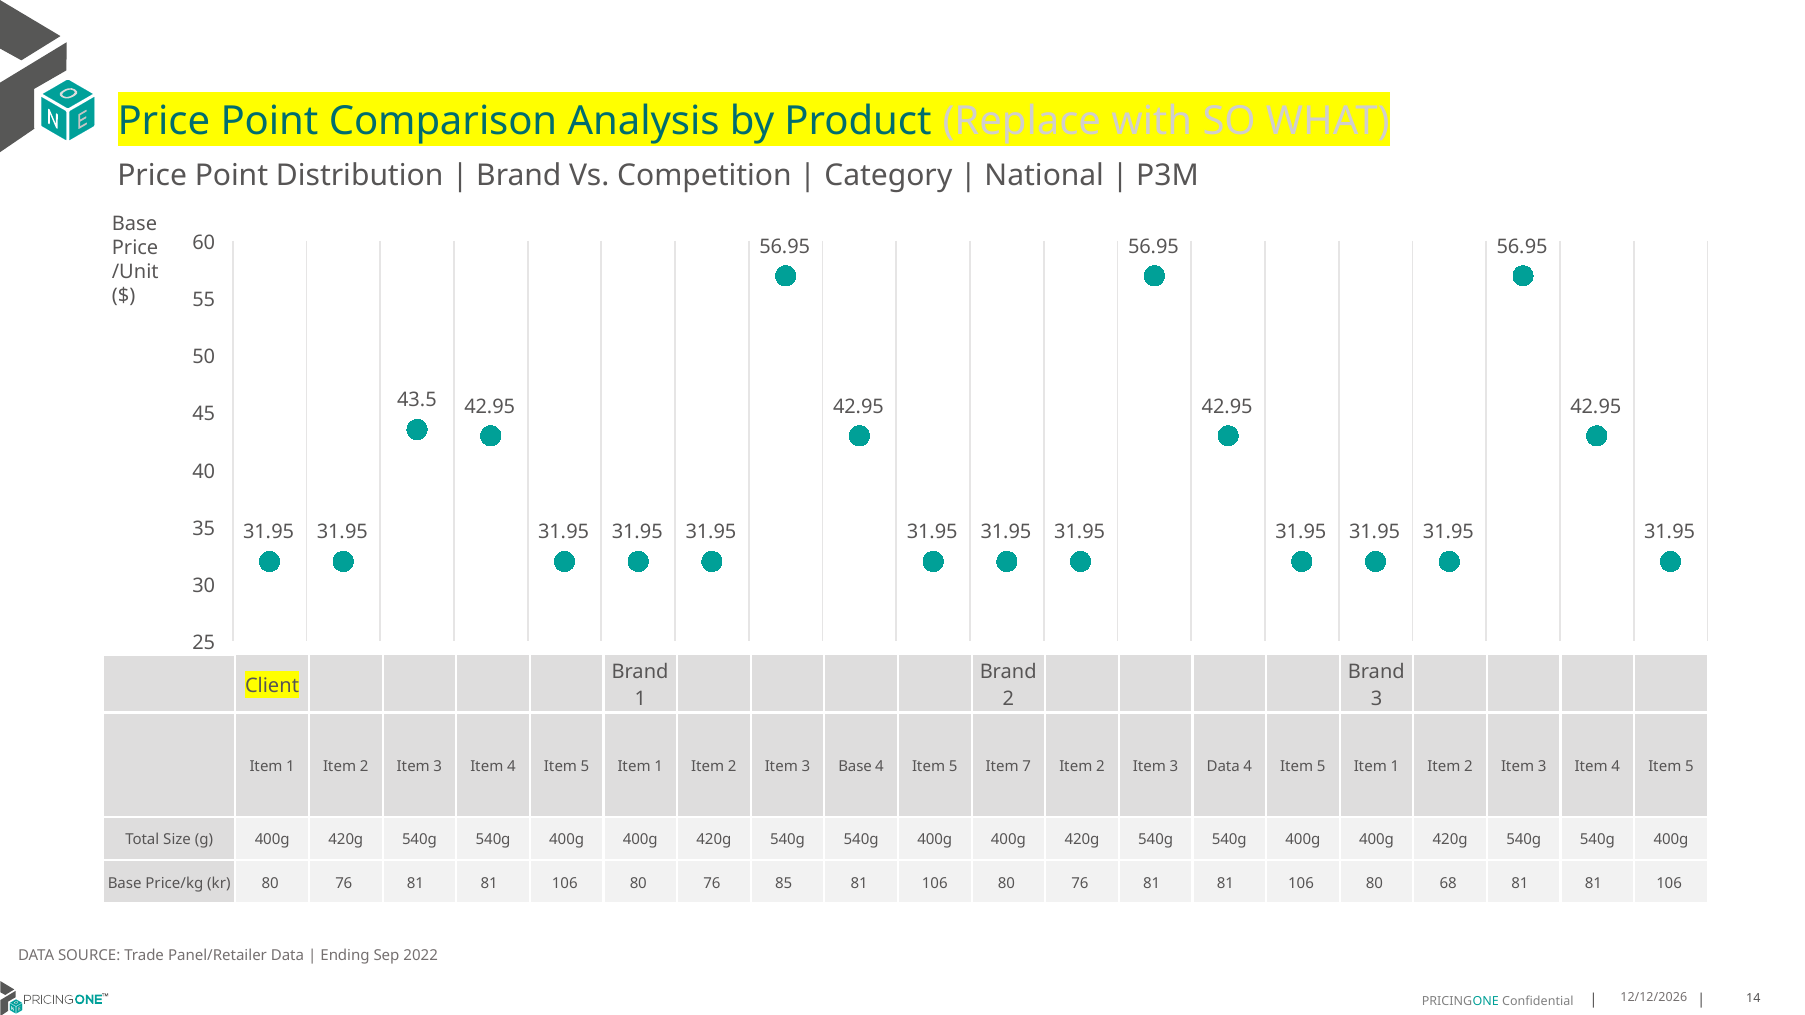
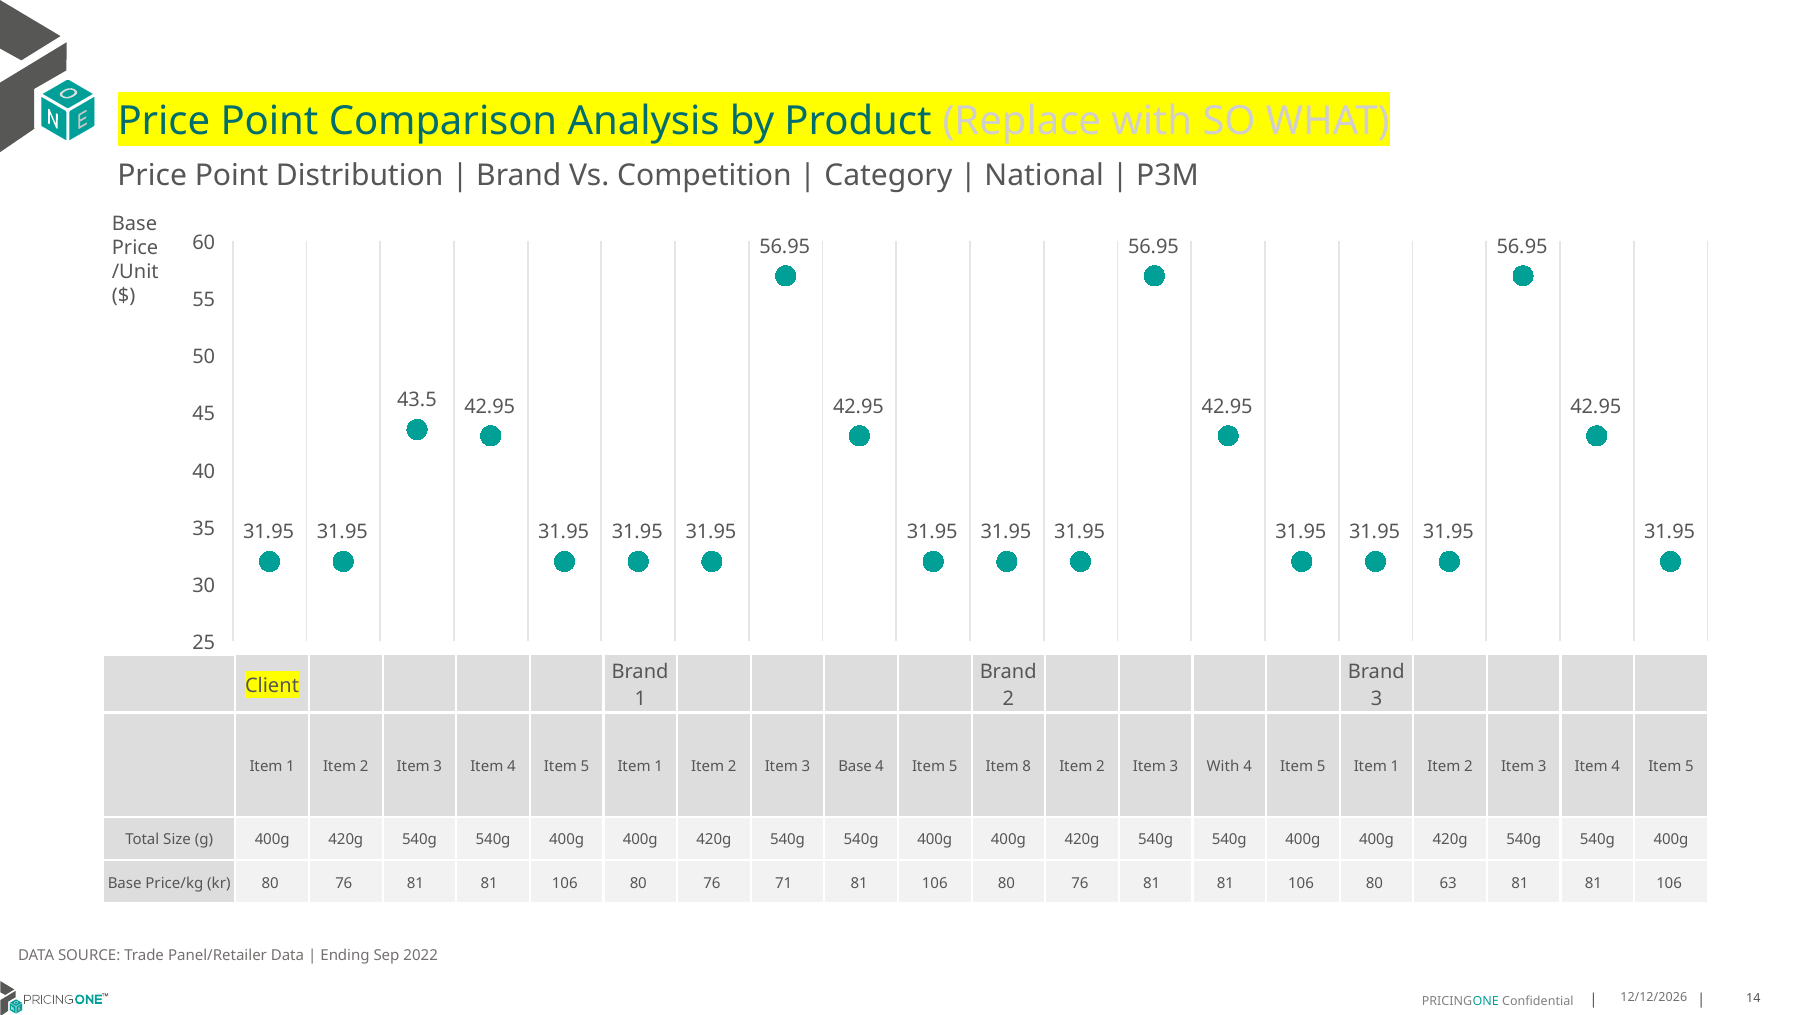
7: 7 -> 8
3 Data: Data -> With
85: 85 -> 71
68: 68 -> 63
